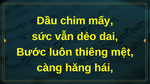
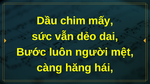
thiêng: thiêng -> người
